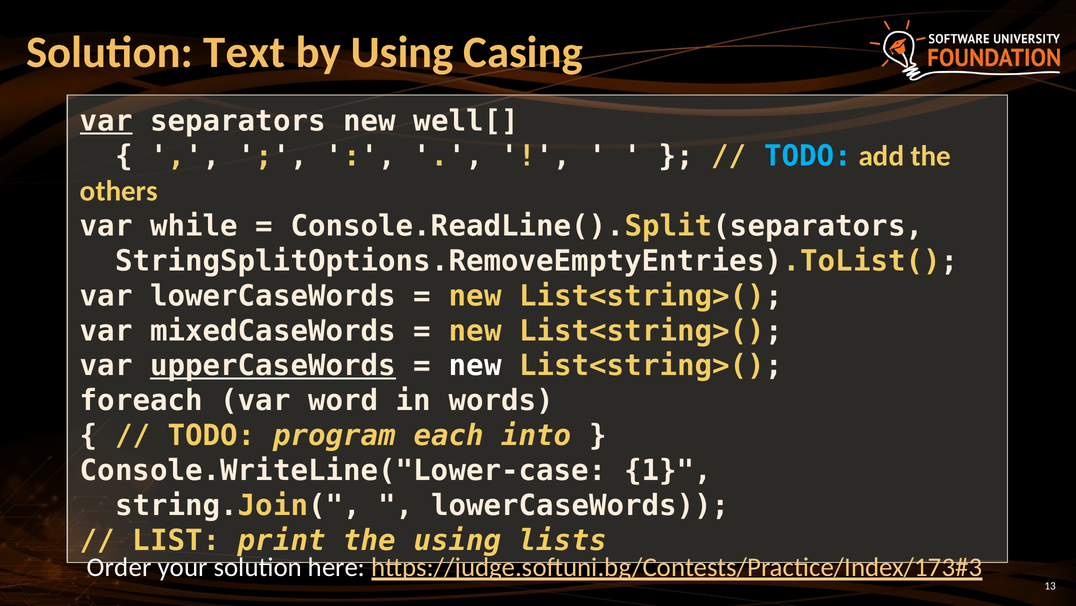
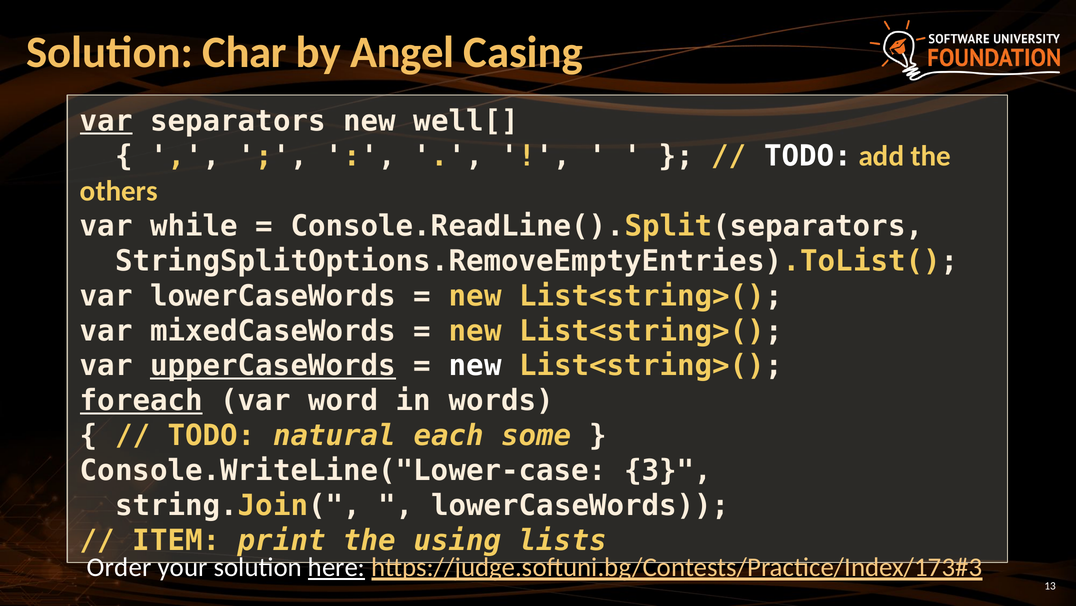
Text: Text -> Char
by Using: Using -> Angel
TODO at (808, 156) colour: light blue -> white
foreach underline: none -> present
program: program -> natural
into: into -> some
1: 1 -> 3
LIST: LIST -> ITEM
here underline: none -> present
